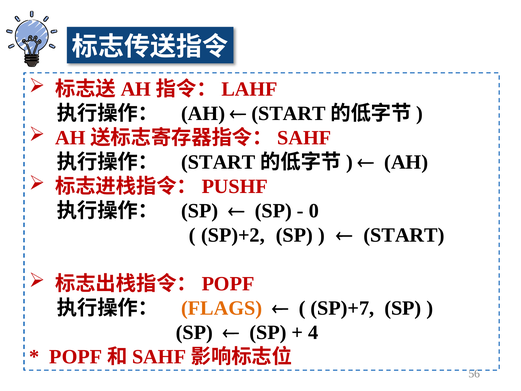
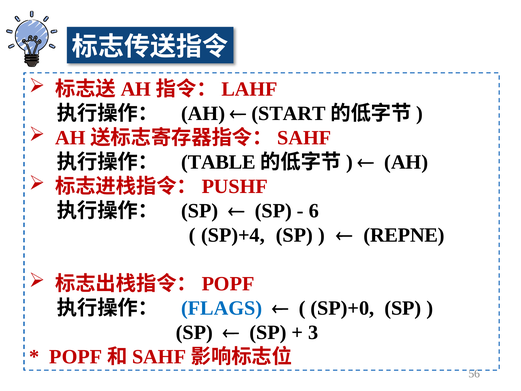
START at (218, 162): START -> TABLE
0: 0 -> 6
SP)+2: SP)+2 -> SP)+4
START at (404, 235): START -> REPNE
FLAGS colour: orange -> blue
SP)+7: SP)+7 -> SP)+0
4: 4 -> 3
